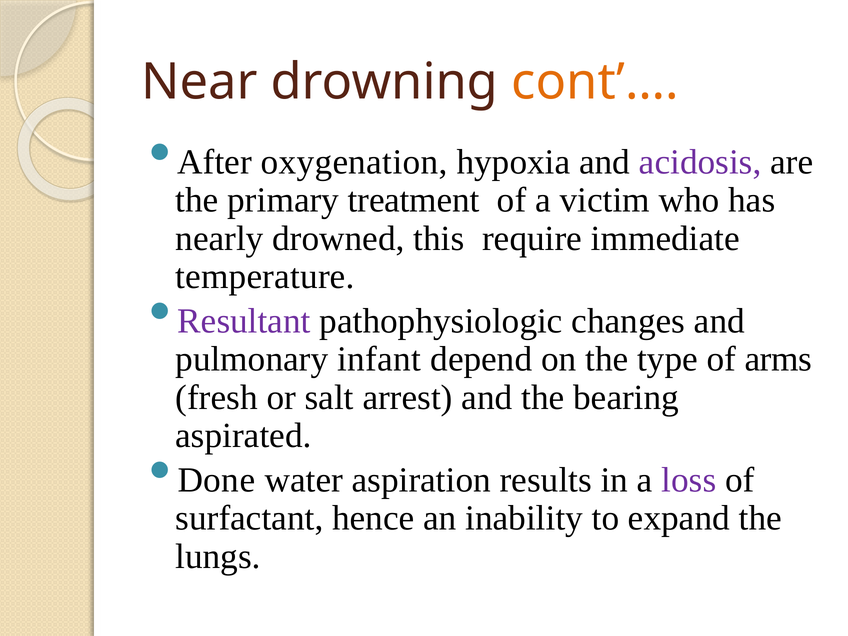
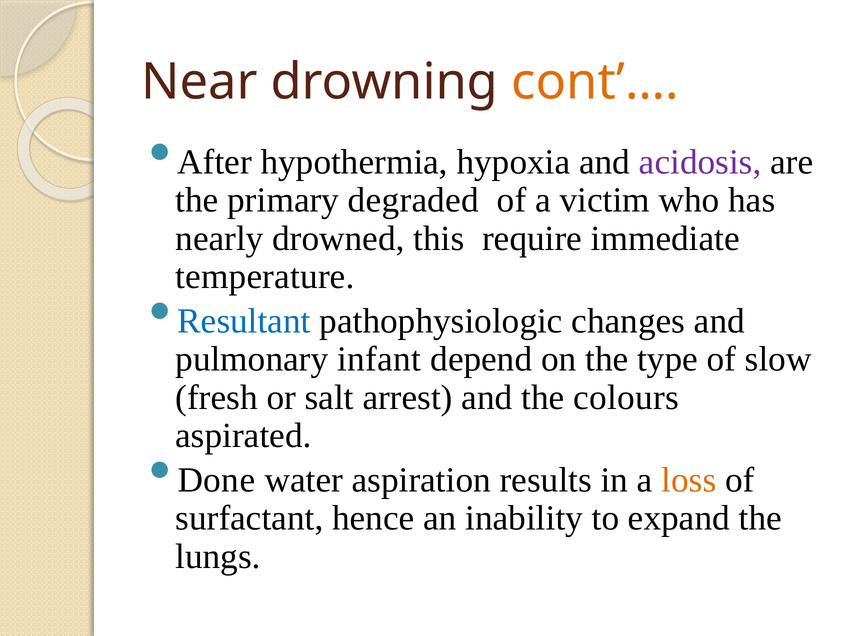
oxygenation: oxygenation -> hypothermia
treatment: treatment -> degraded
Resultant colour: purple -> blue
arms: arms -> slow
bearing: bearing -> colours
loss colour: purple -> orange
